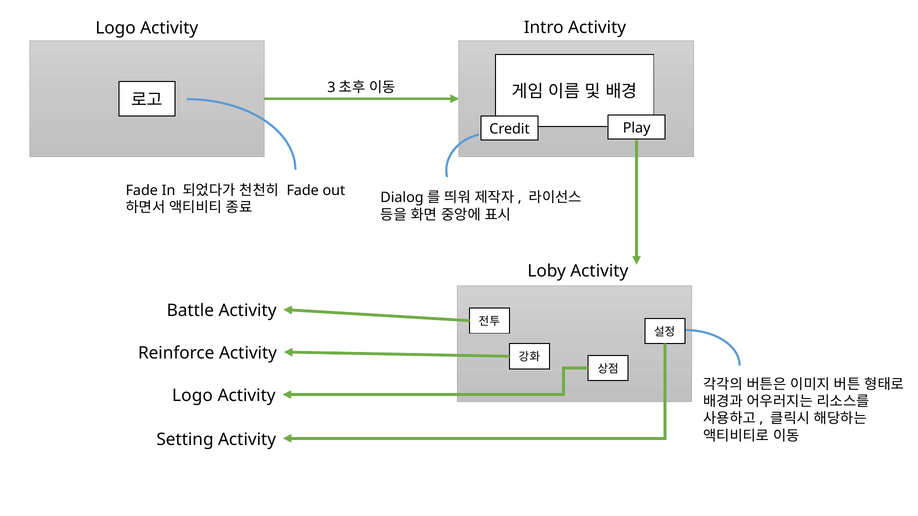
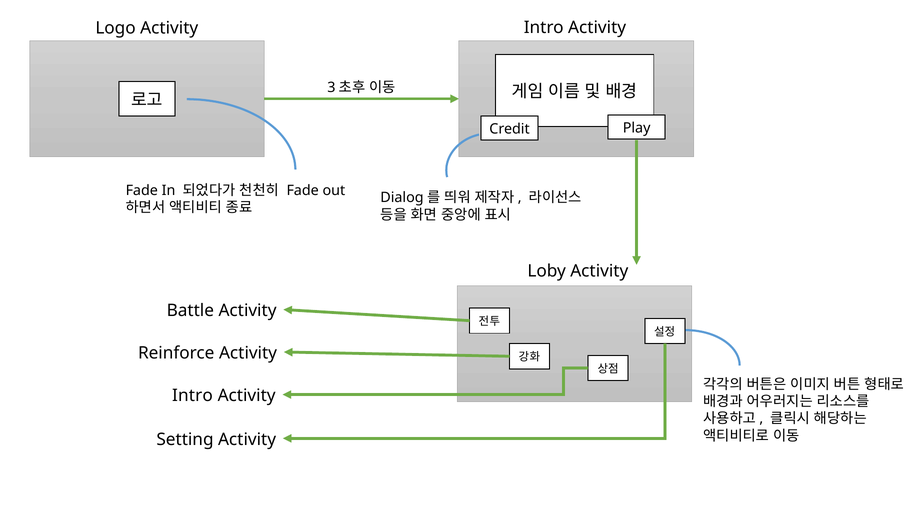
Logo at (192, 396): Logo -> Intro
